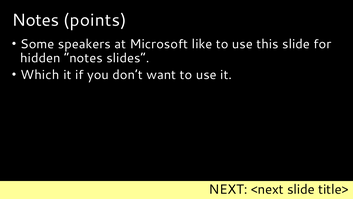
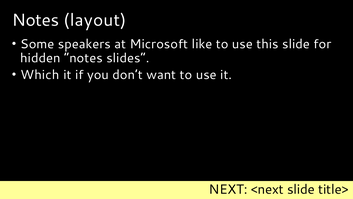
points: points -> layout
